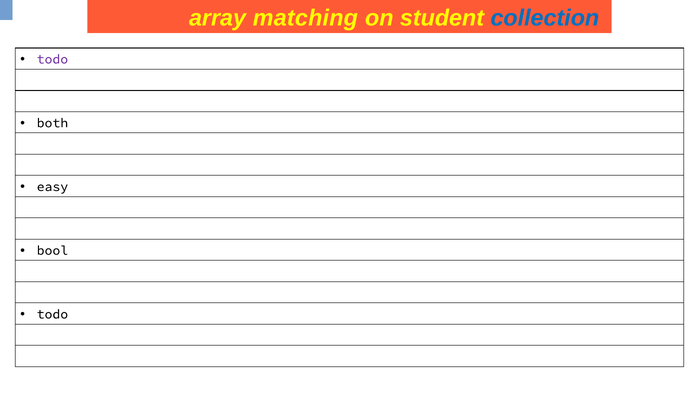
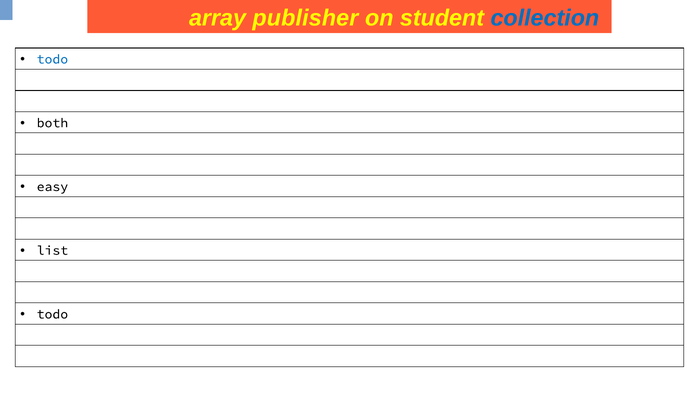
matching: matching -> publisher
todo at (52, 59) colour: purple -> blue
bool: bool -> list
